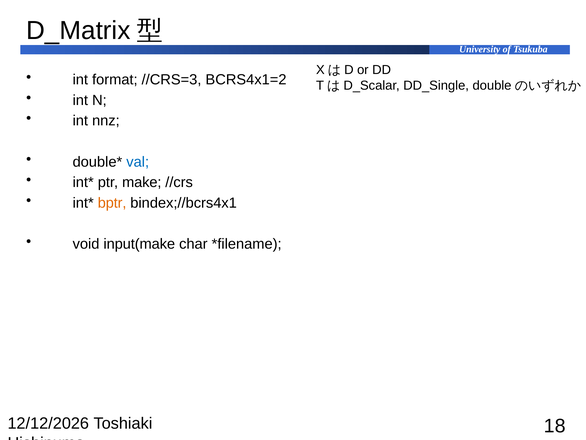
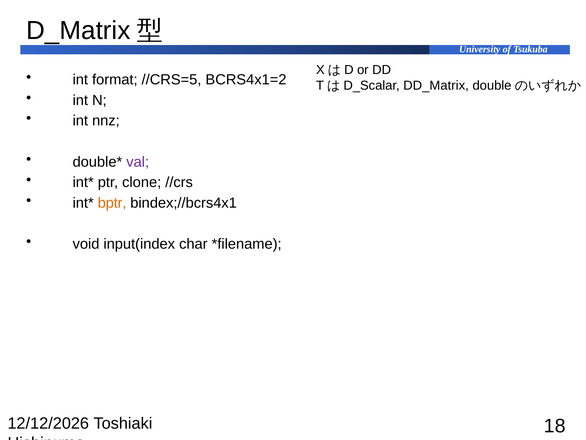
//CRS=3: //CRS=3 -> //CRS=5
DD_Single: DD_Single -> DD_Matrix
val colour: blue -> purple
make: make -> clone
input(make: input(make -> input(index
